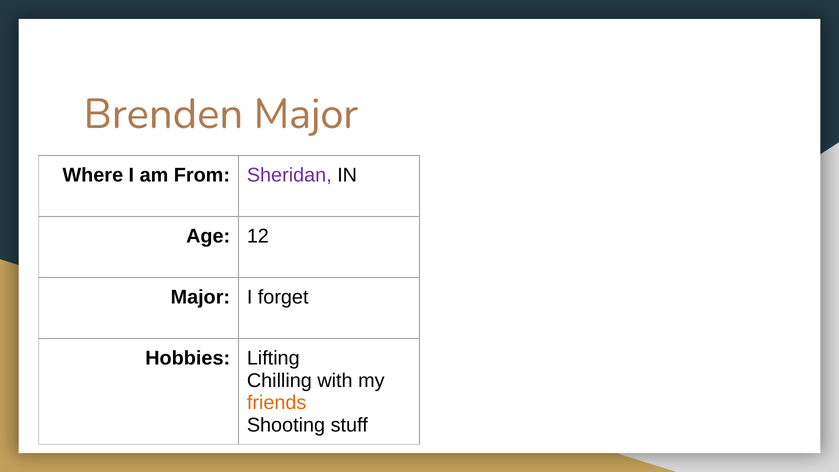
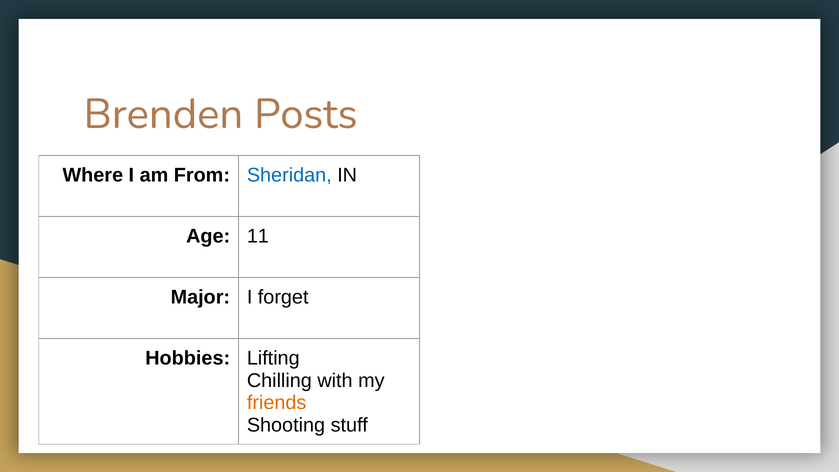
Brenden Major: Major -> Posts
Sheridan colour: purple -> blue
12: 12 -> 11
